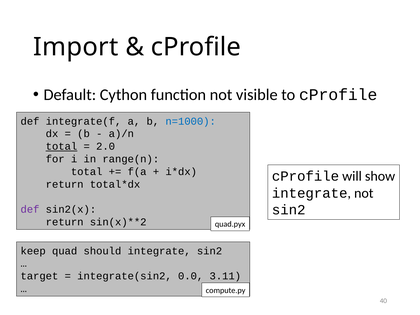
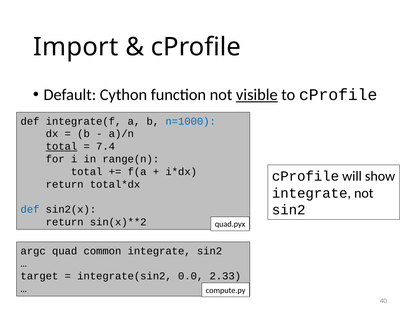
visible underline: none -> present
2.0: 2.0 -> 7.4
def at (30, 209) colour: purple -> blue
keep: keep -> argc
should: should -> common
3.11: 3.11 -> 2.33
